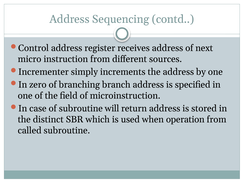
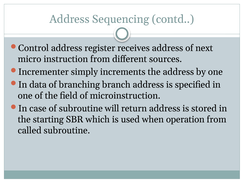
zero: zero -> data
distinct: distinct -> starting
